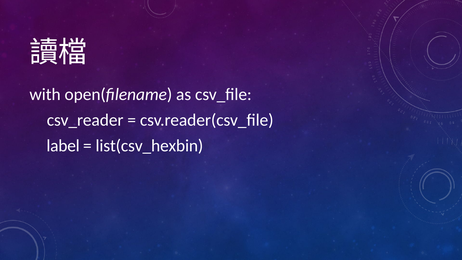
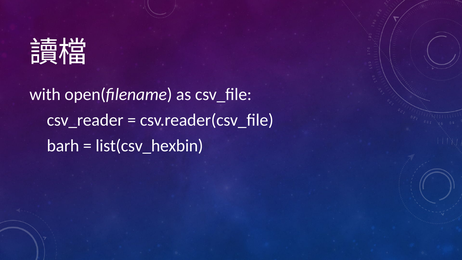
label: label -> barh
